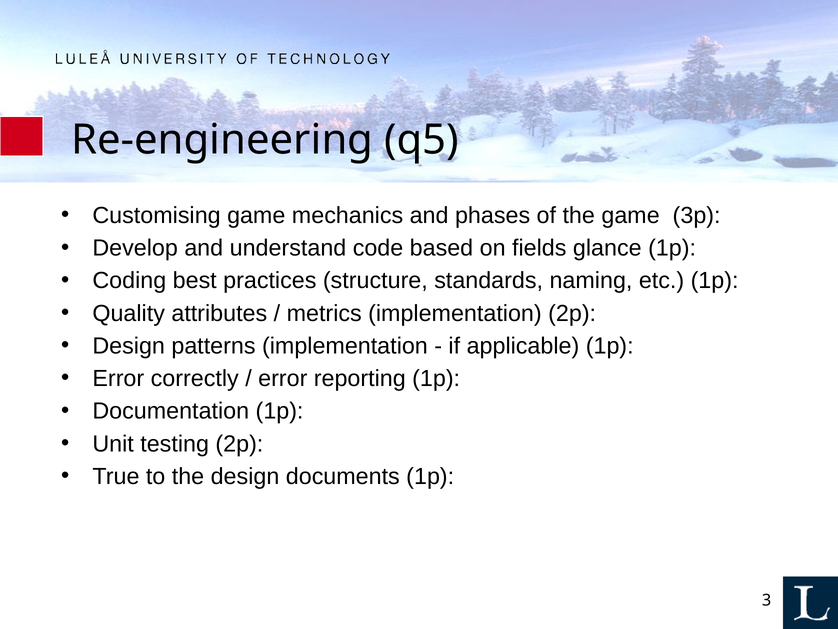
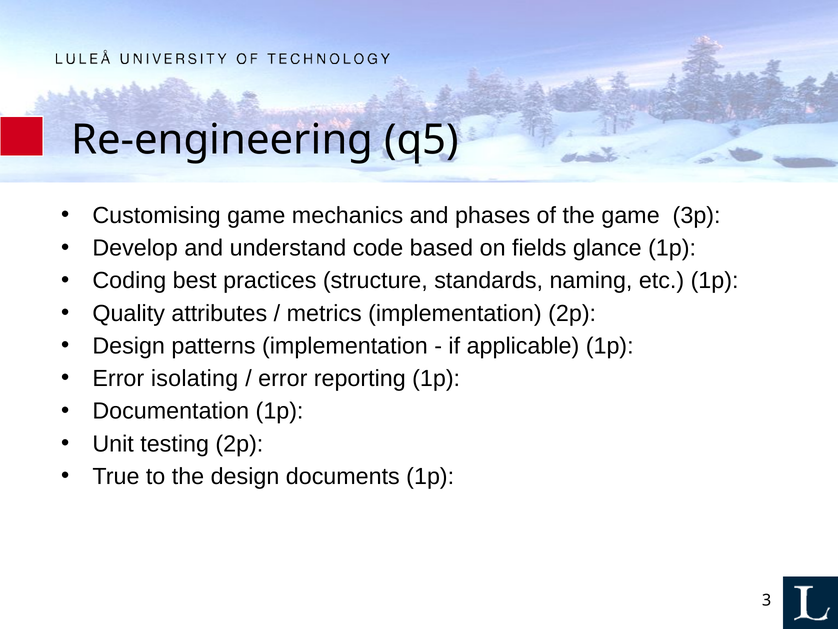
correctly: correctly -> isolating
